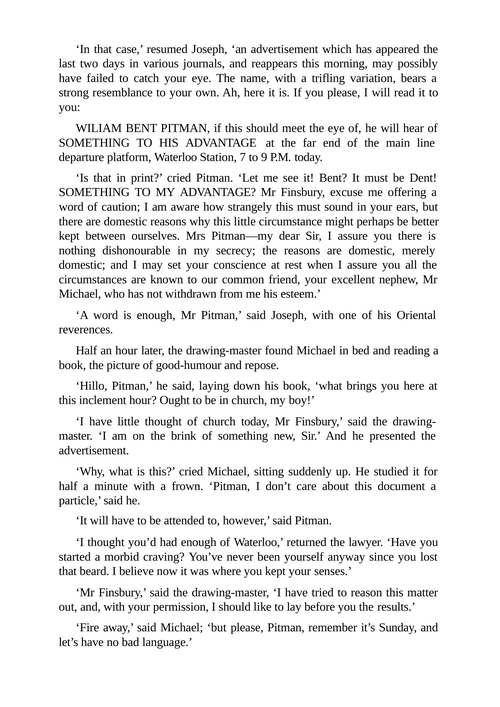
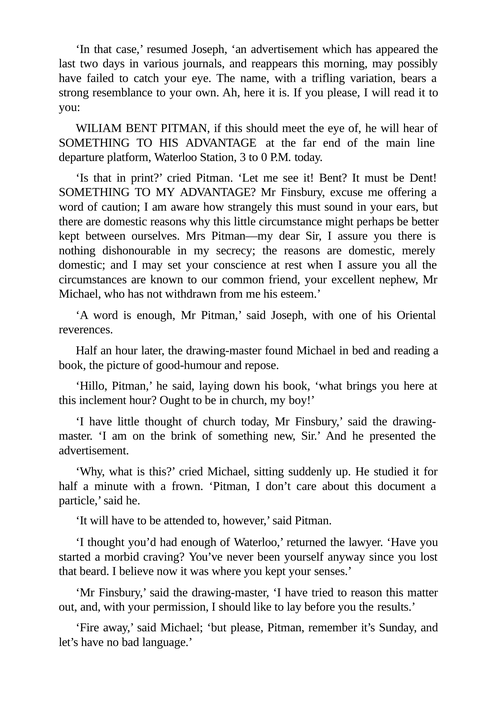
7: 7 -> 3
9: 9 -> 0
